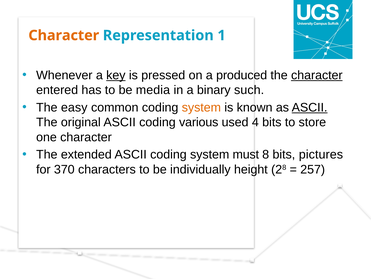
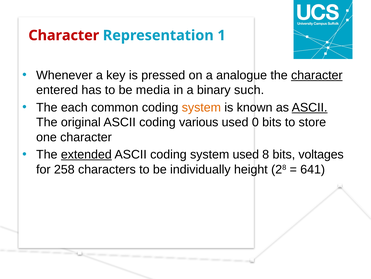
Character at (64, 35) colour: orange -> red
key underline: present -> none
produced: produced -> analogue
easy: easy -> each
4: 4 -> 0
extended underline: none -> present
system must: must -> used
pictures: pictures -> voltages
370: 370 -> 258
257: 257 -> 641
